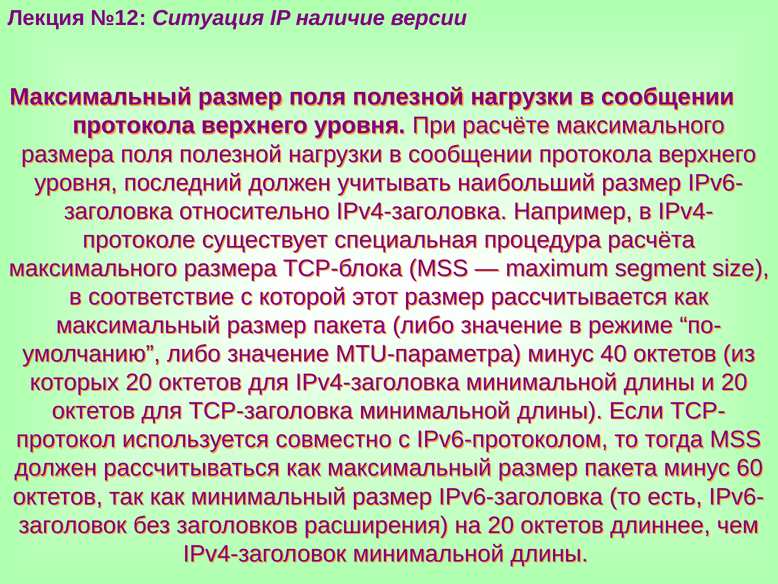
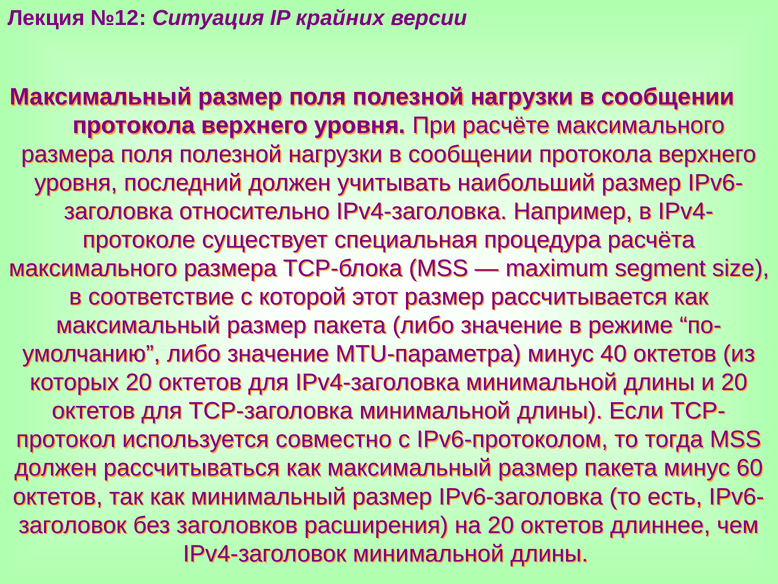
наличие: наличие -> крайних
